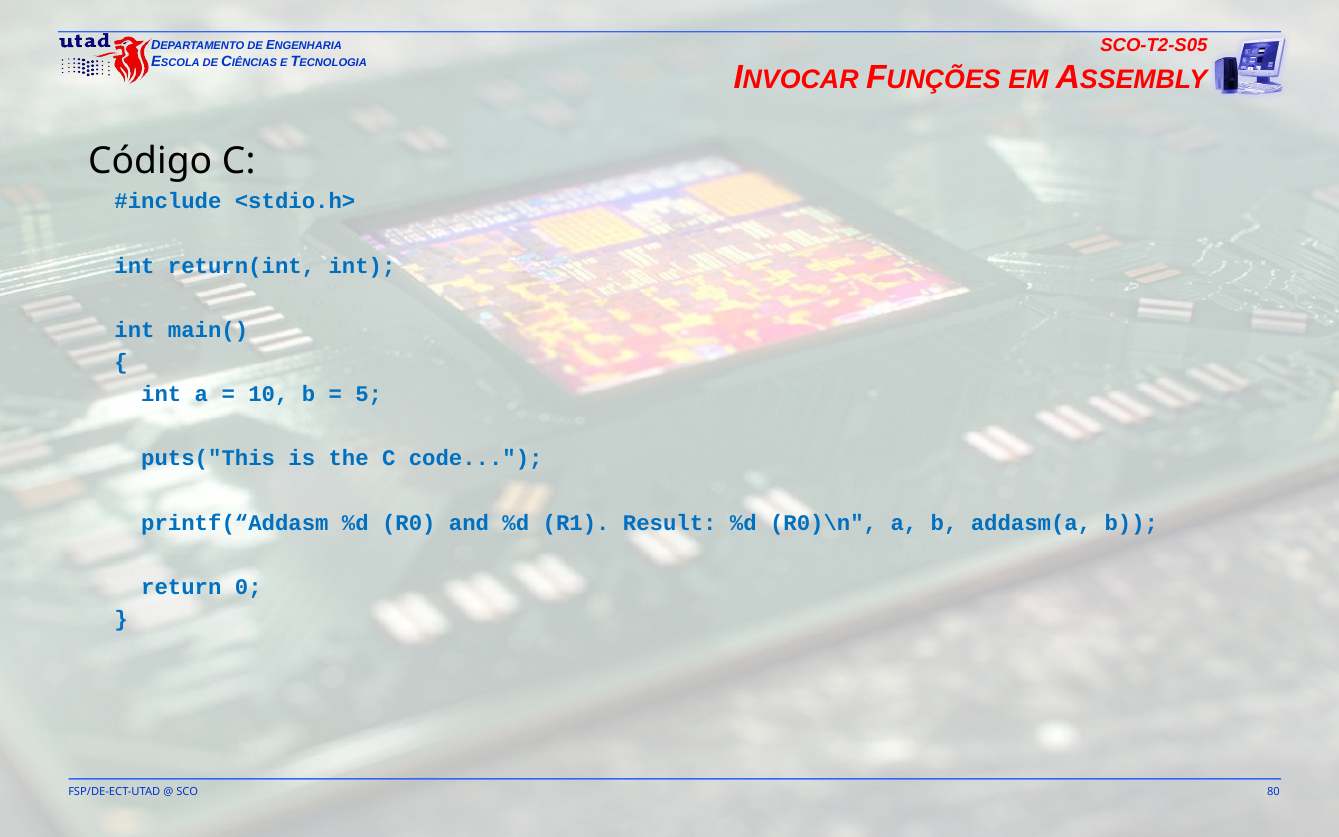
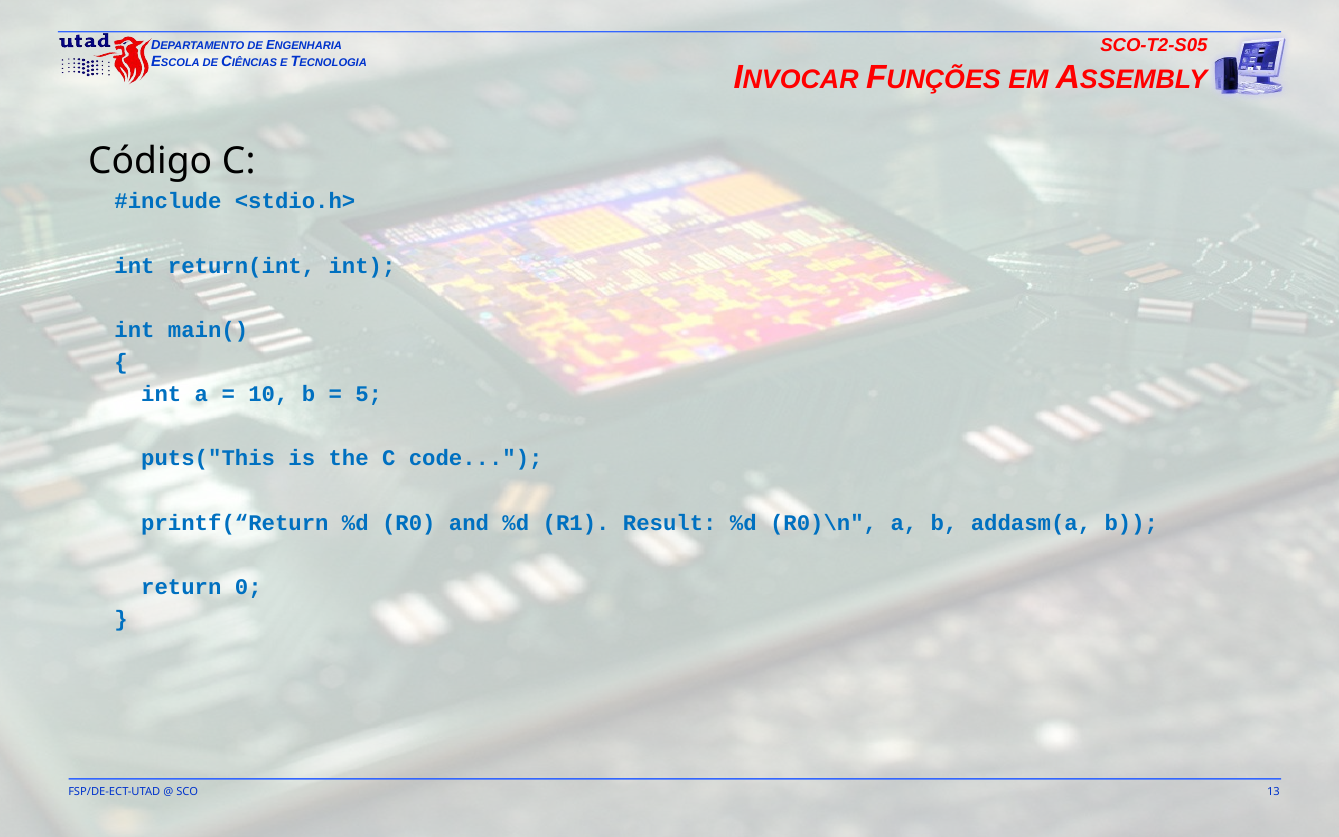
printf(“Addasm: printf(“Addasm -> printf(“Return
80: 80 -> 13
